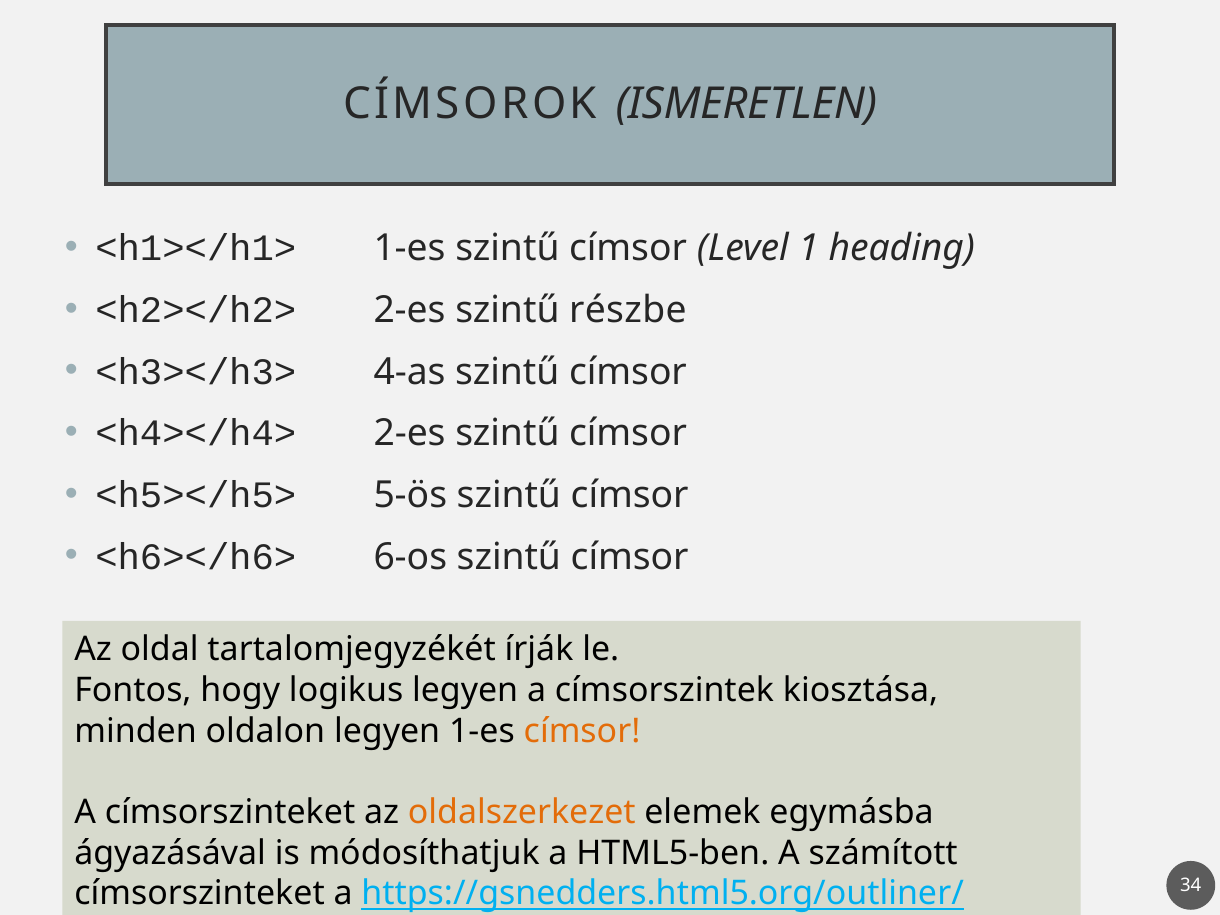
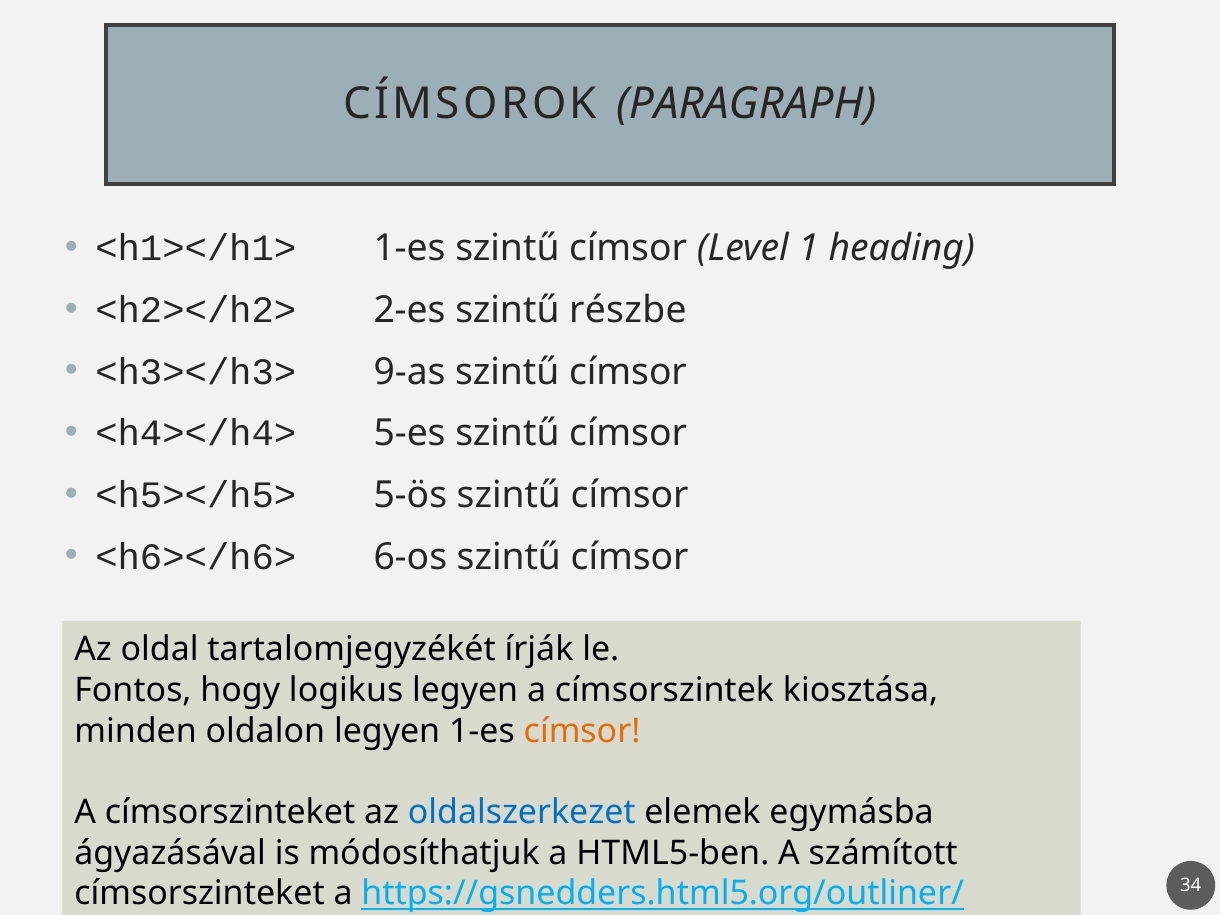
ISMERETLEN: ISMERETLEN -> PARAGRAPH
4-as: 4-as -> 9-as
<h4></h4> 2-es: 2-es -> 5-es
oldalszerkezet colour: orange -> blue
